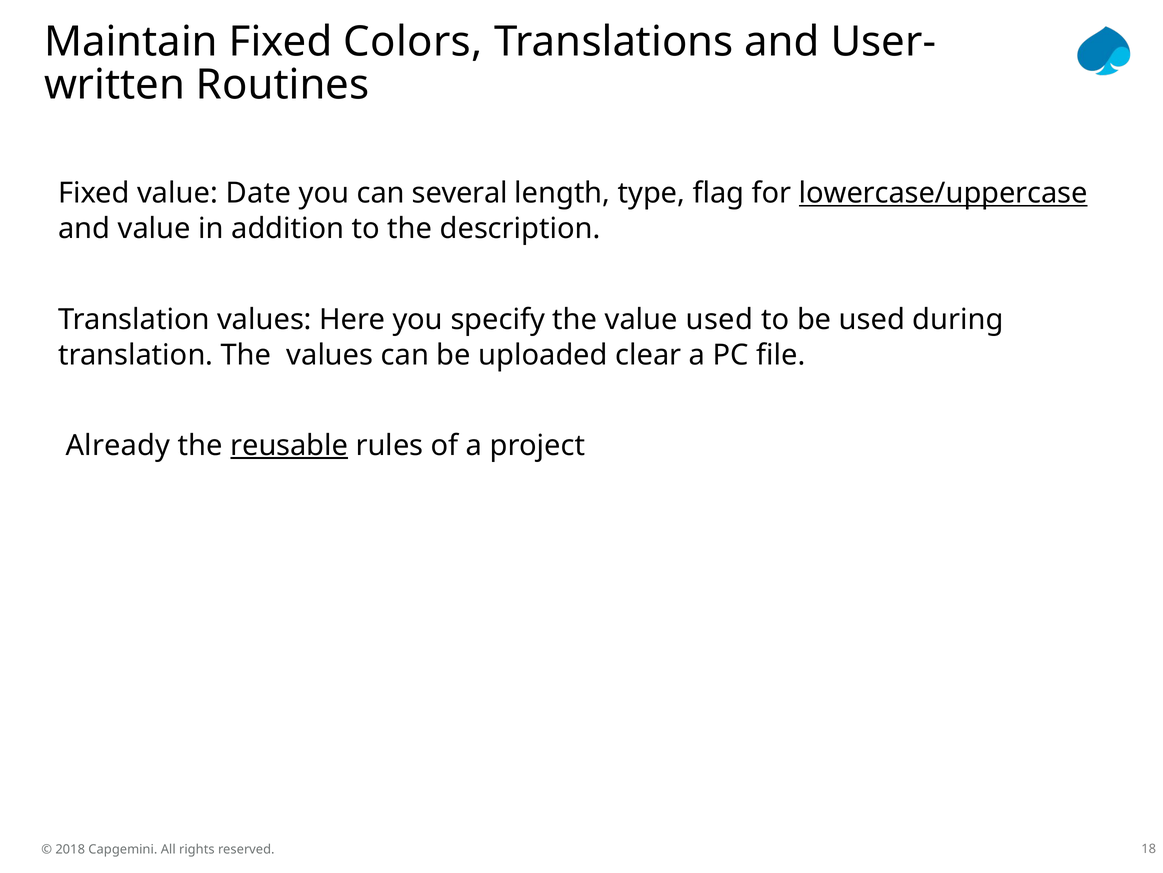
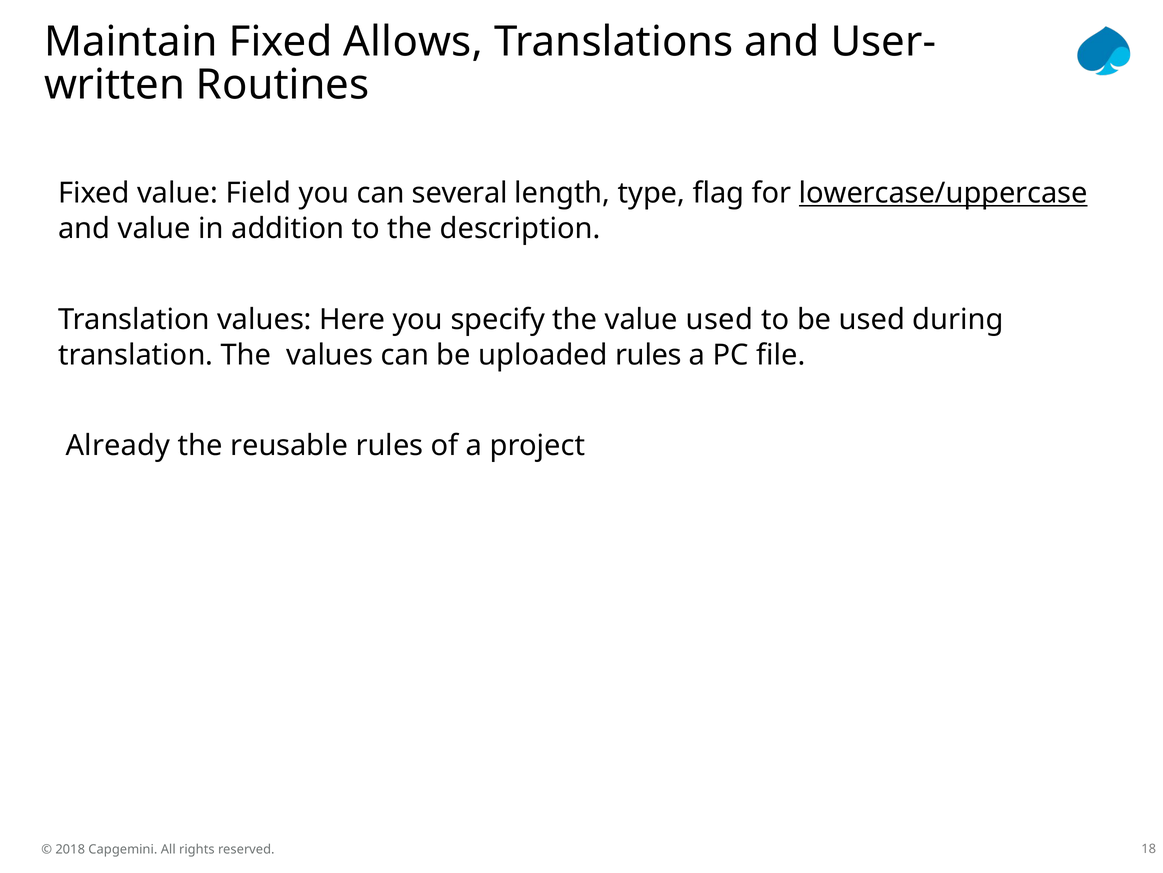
Colors: Colors -> Allows
Date: Date -> Field
uploaded clear: clear -> rules
reusable underline: present -> none
